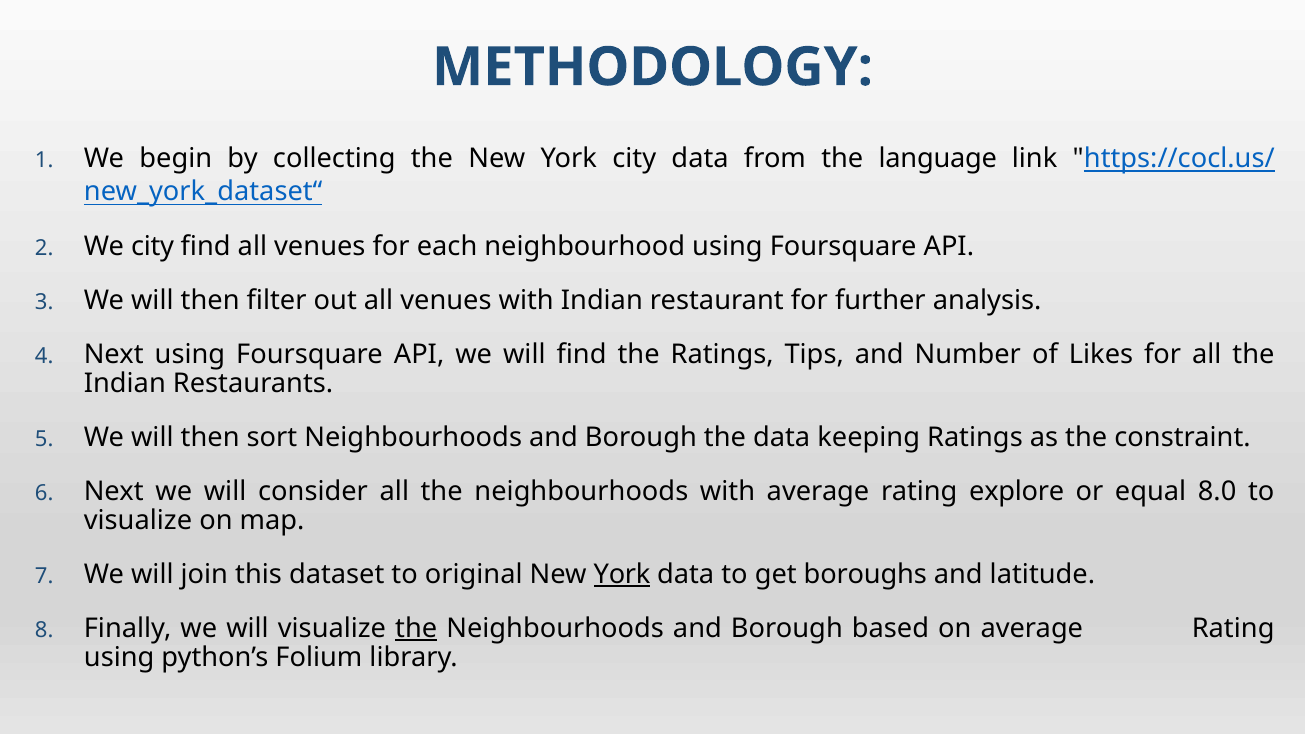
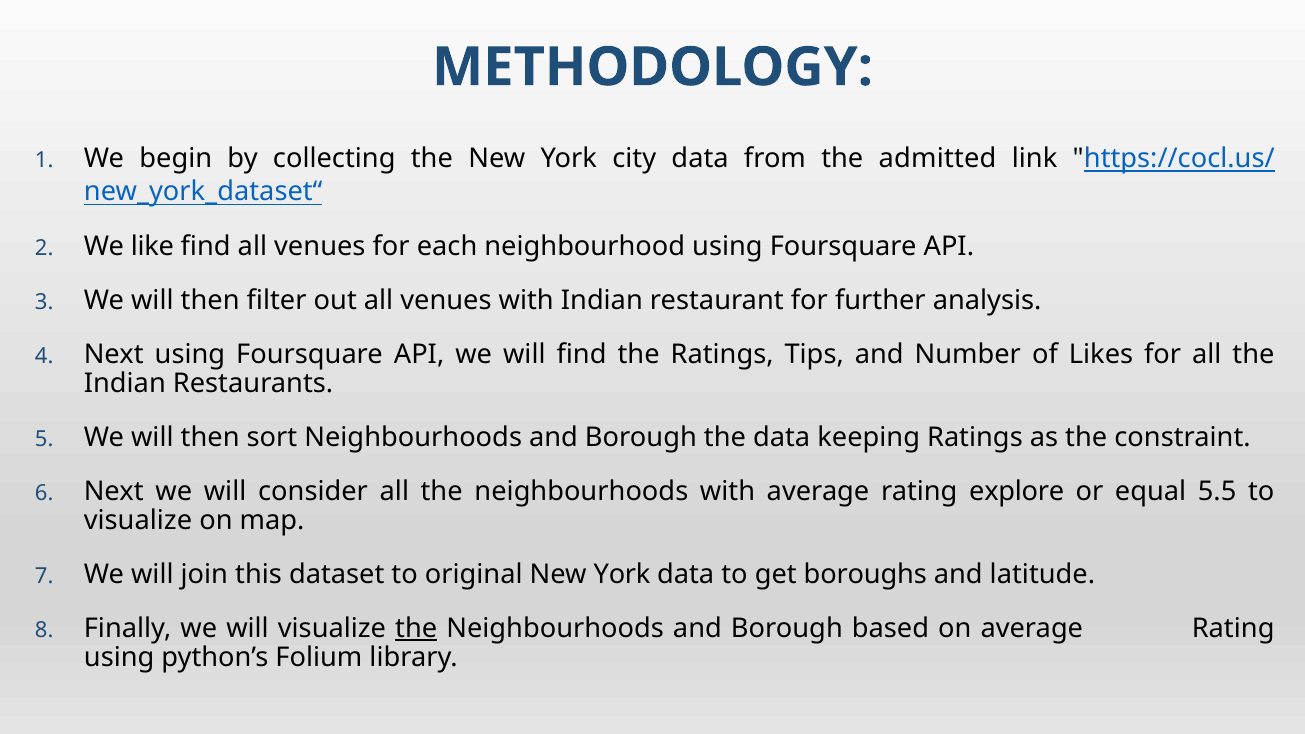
language: language -> admitted
We city: city -> like
8.0: 8.0 -> 5.5
York at (622, 575) underline: present -> none
